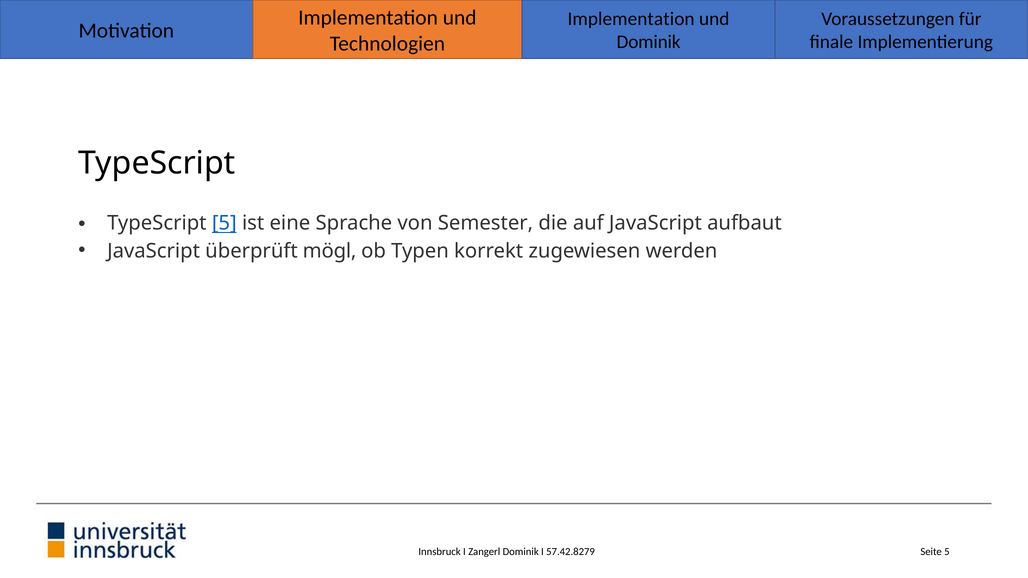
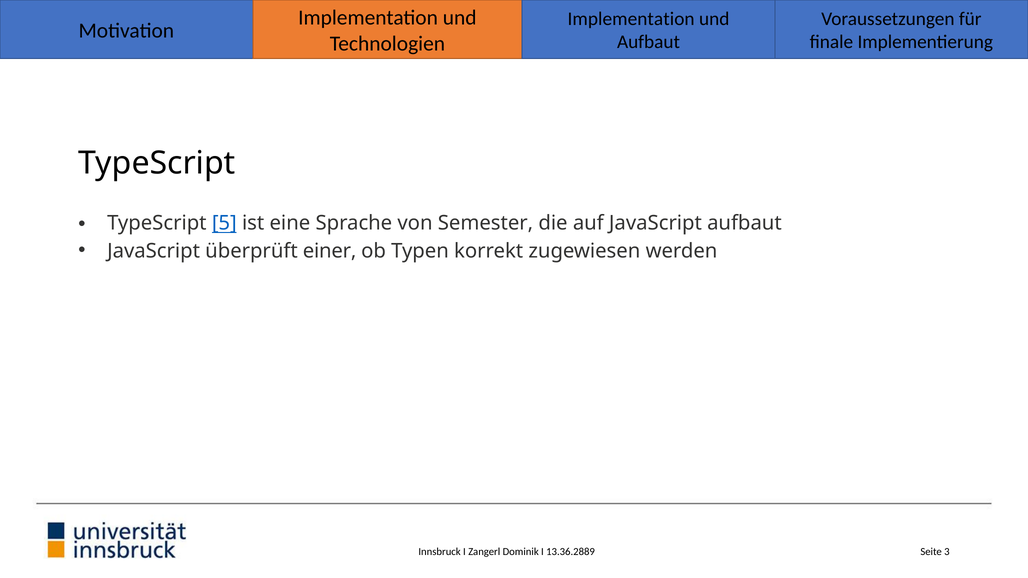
Dominik at (649, 42): Dominik -> Aufbaut
mögl: mögl -> einer
57.42.8279: 57.42.8279 -> 13.36.2889
Seite 5: 5 -> 3
